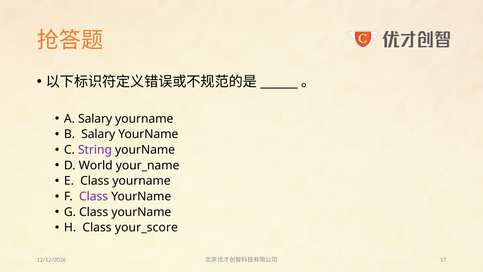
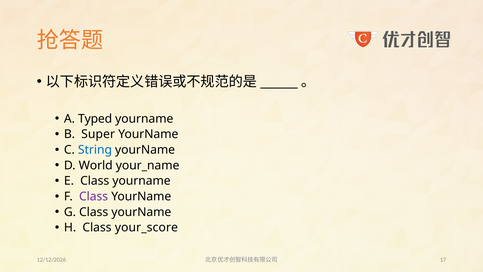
A Salary: Salary -> Typed
B Salary: Salary -> Super
String colour: purple -> blue
